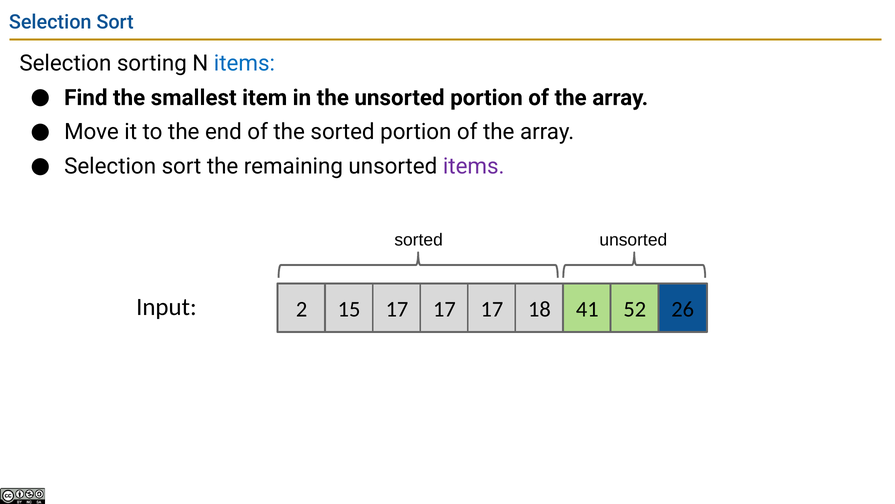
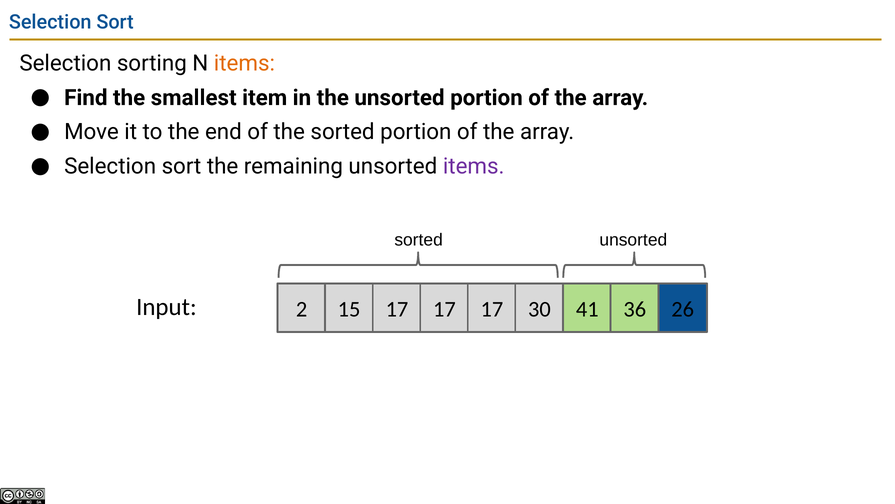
items at (244, 63) colour: blue -> orange
18: 18 -> 30
52: 52 -> 36
